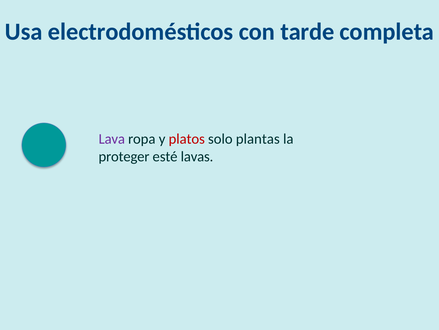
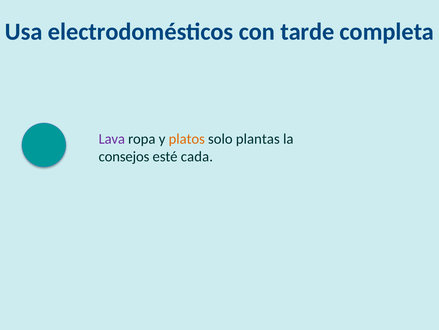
platos colour: red -> orange
proteger: proteger -> consejos
lavas: lavas -> cada
